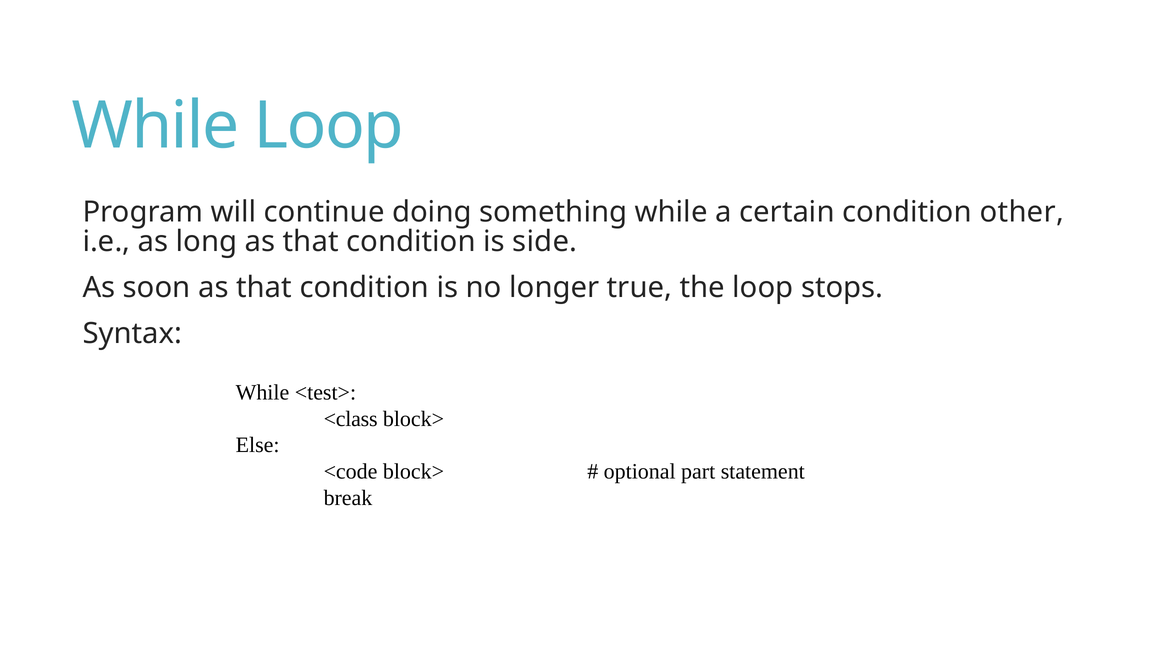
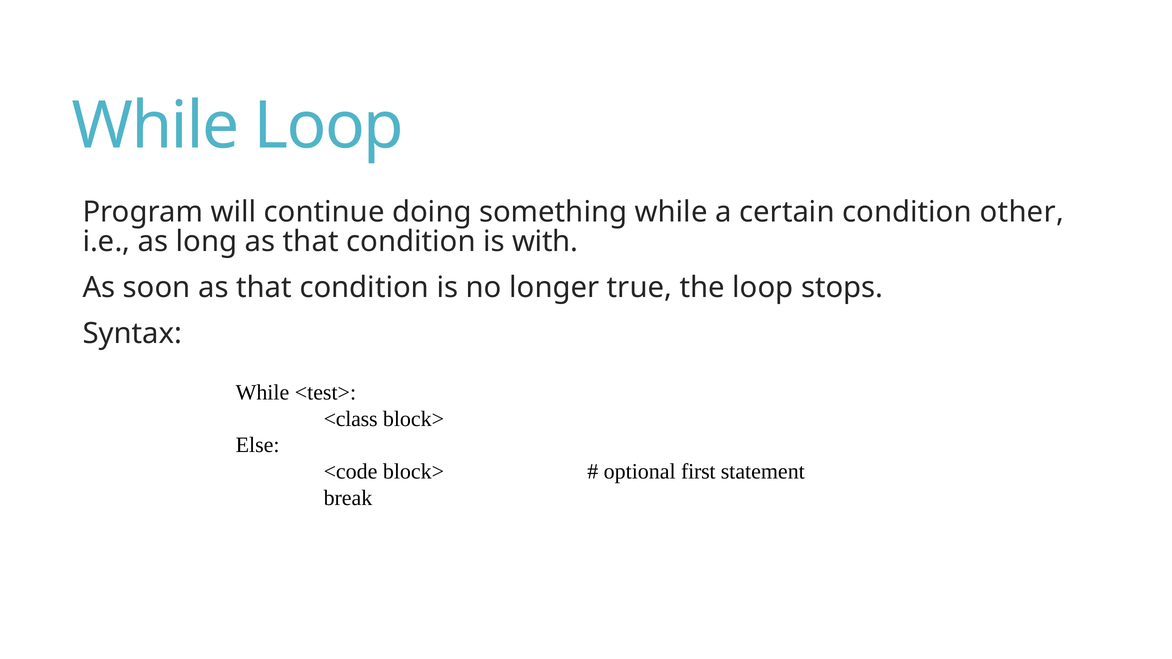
side: side -> with
part: part -> first
